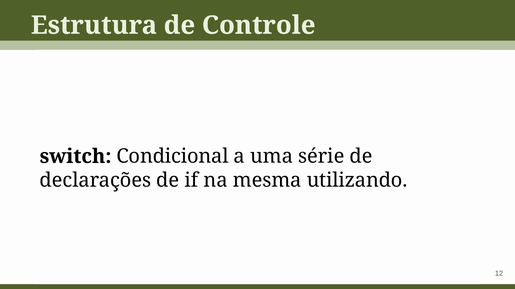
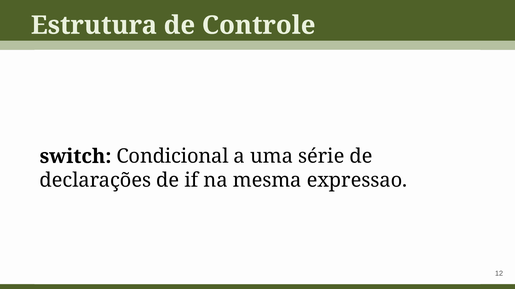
utilizando: utilizando -> expressao
